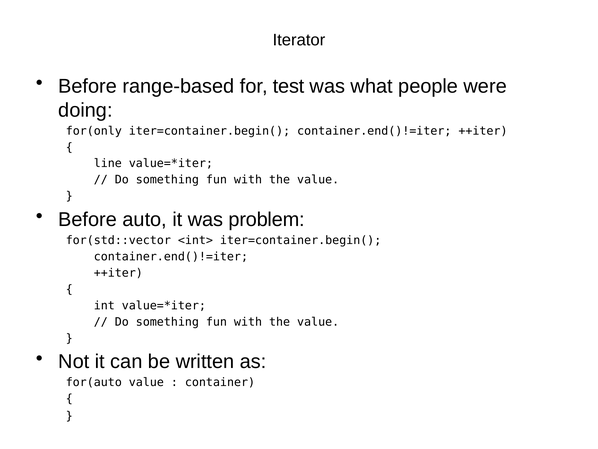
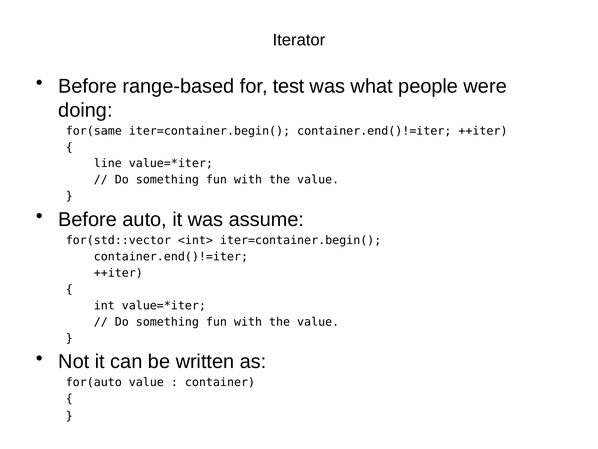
for(only: for(only -> for(same
problem: problem -> assume
